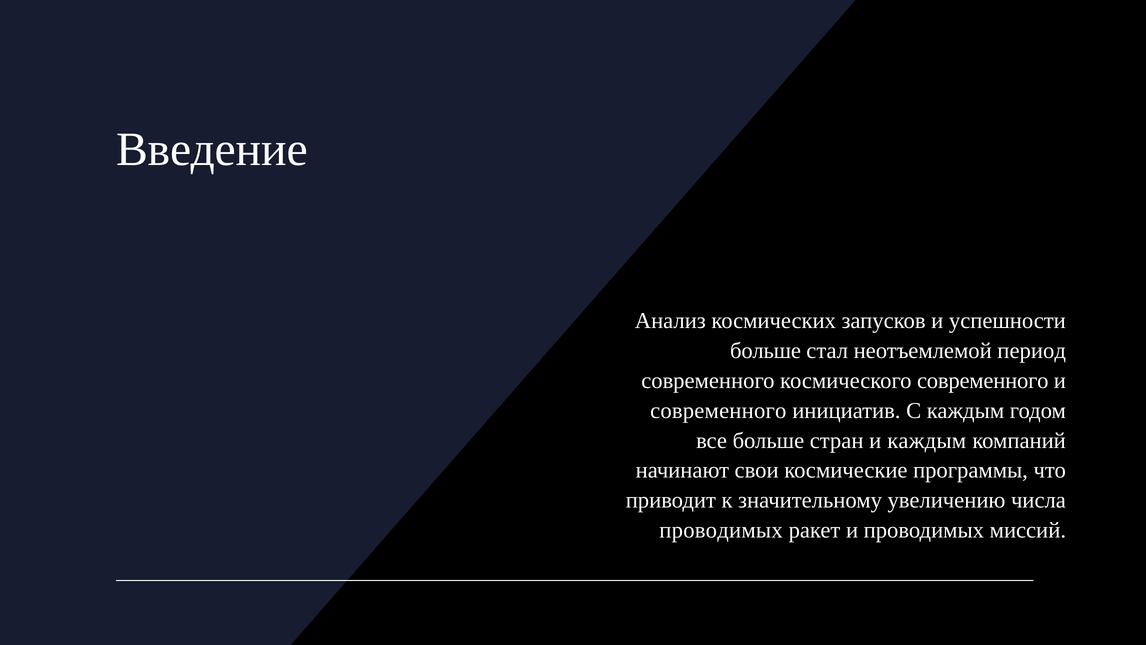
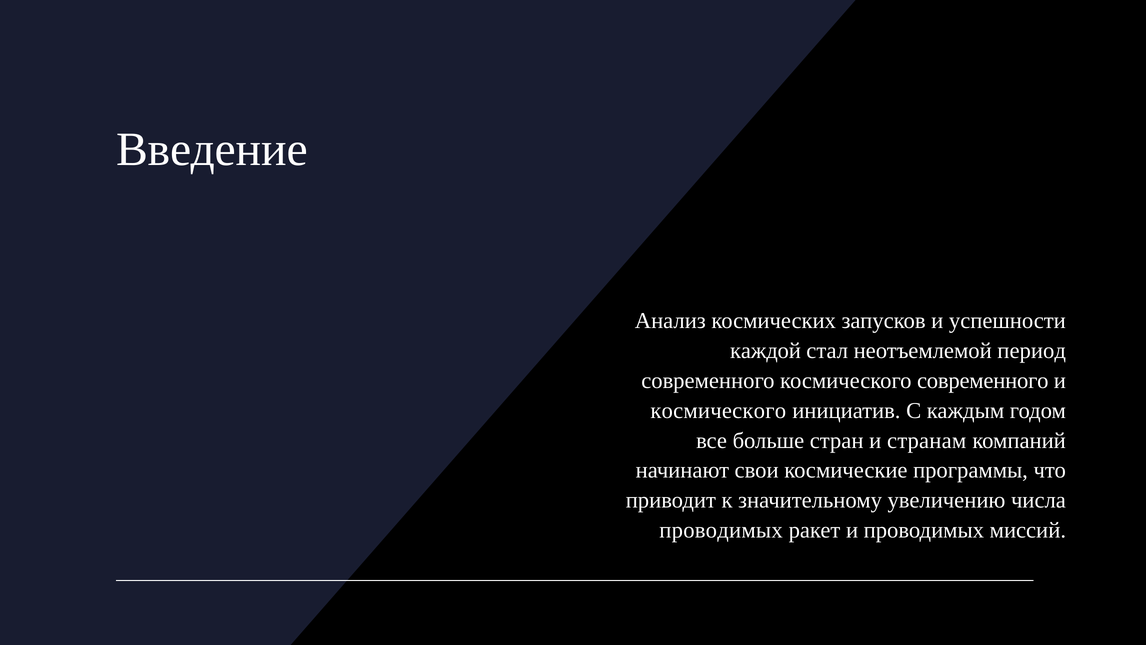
больше at (766, 351): больше -> каждой
современного at (718, 410): современного -> космического
и каждым: каждым -> странам
